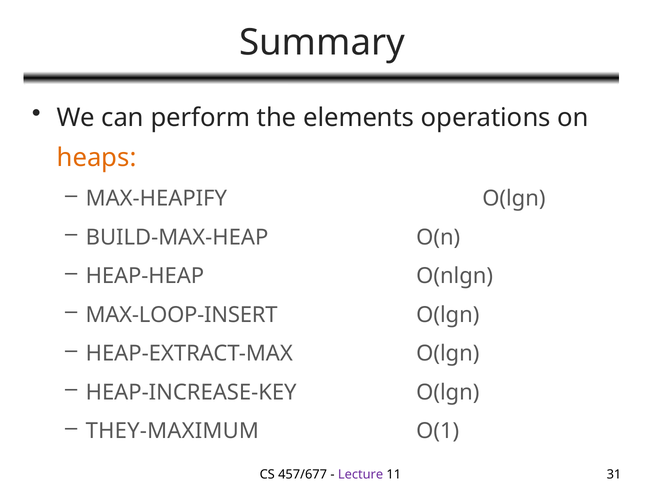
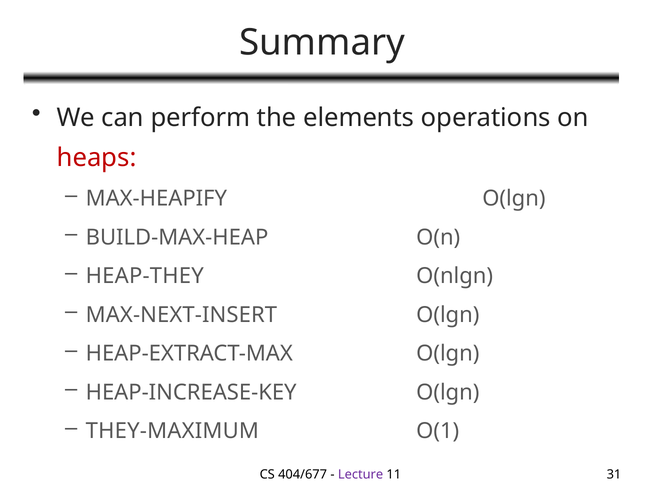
heaps colour: orange -> red
HEAP-HEAP: HEAP-HEAP -> HEAP-THEY
MAX-LOOP-INSERT: MAX-LOOP-INSERT -> MAX-NEXT-INSERT
457/677: 457/677 -> 404/677
